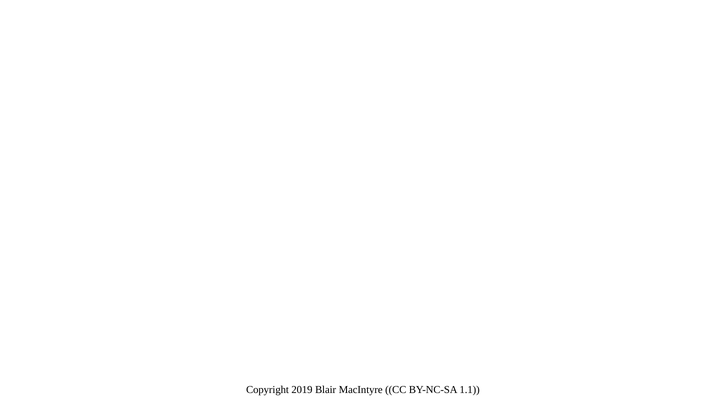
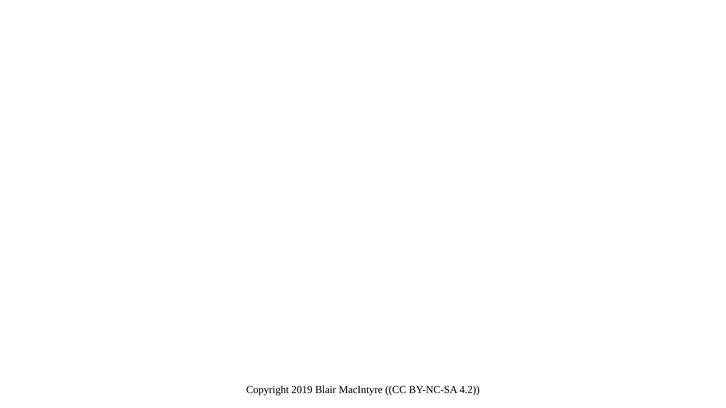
1.1: 1.1 -> 4.2
